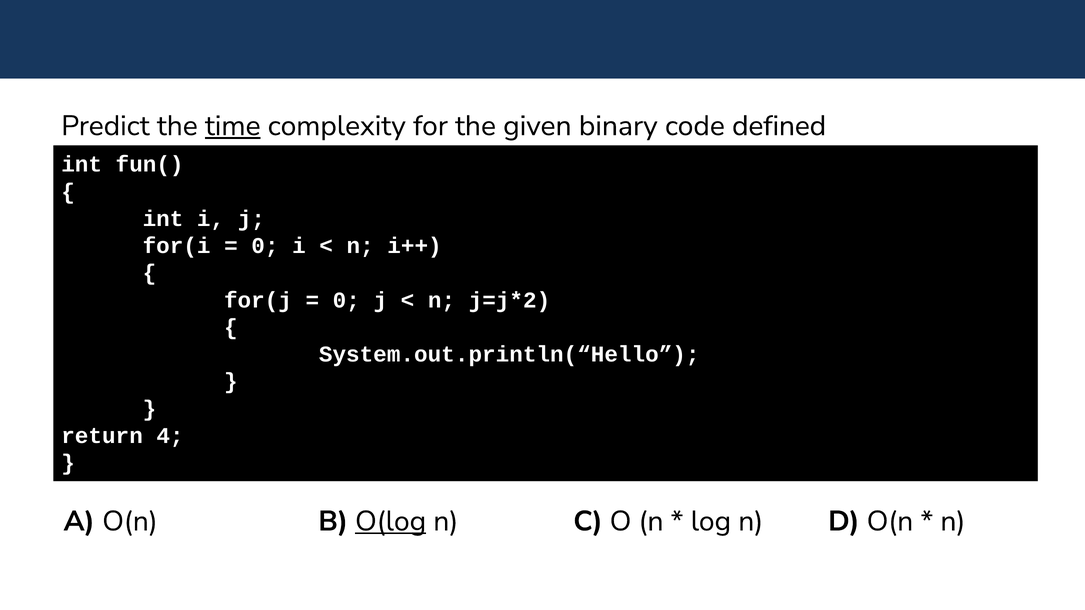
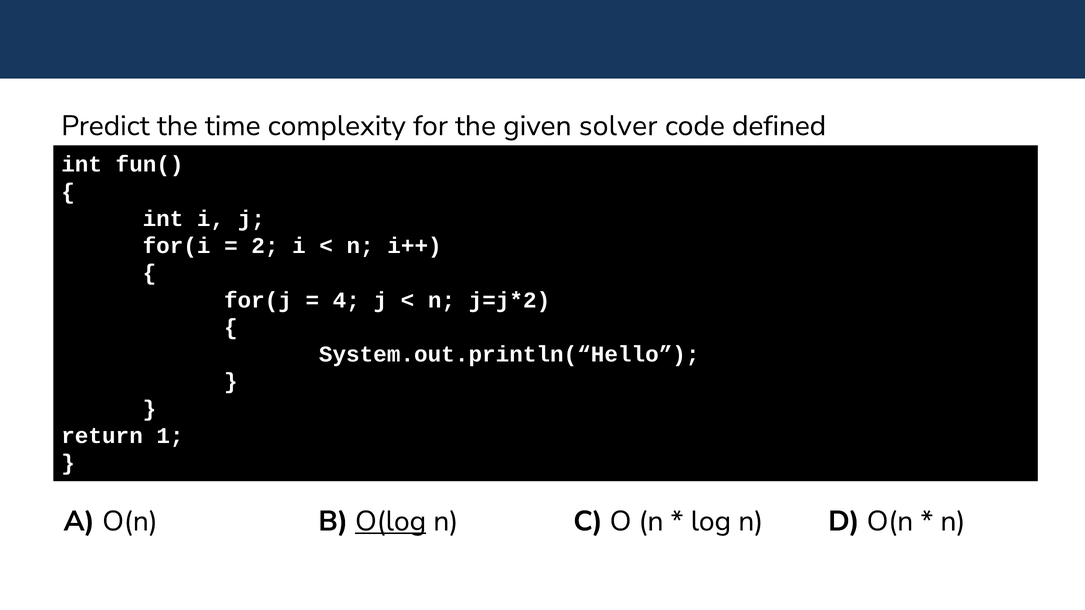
time underline: present -> none
binary: binary -> solver
0 at (265, 246): 0 -> 2
0 at (346, 300): 0 -> 4
4: 4 -> 1
